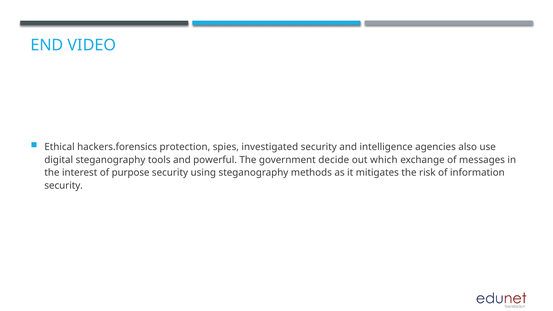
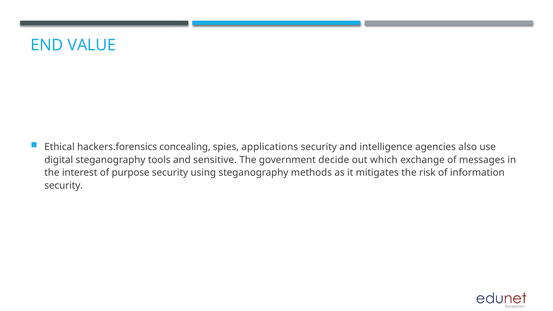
VIDEO: VIDEO -> VALUE
protection: protection -> concealing
investigated: investigated -> applications
powerful: powerful -> sensitive
